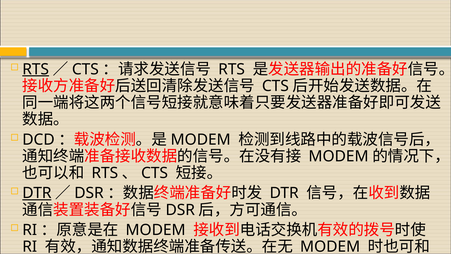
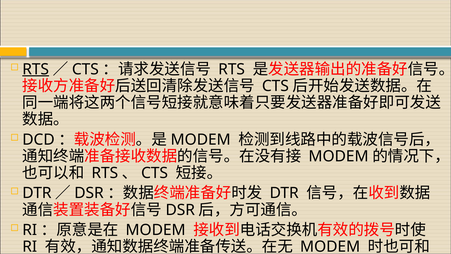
DTR at (37, 193) underline: present -> none
